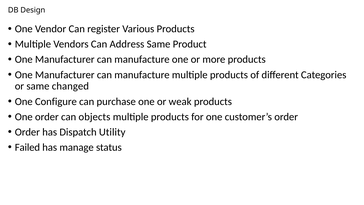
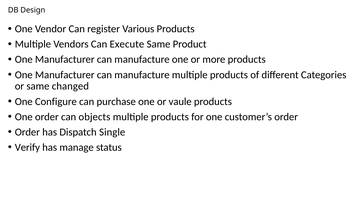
Address: Address -> Execute
weak: weak -> vaule
Utility: Utility -> Single
Failed: Failed -> Verify
